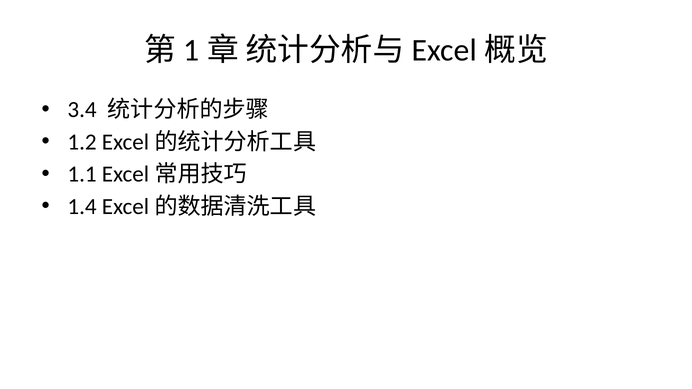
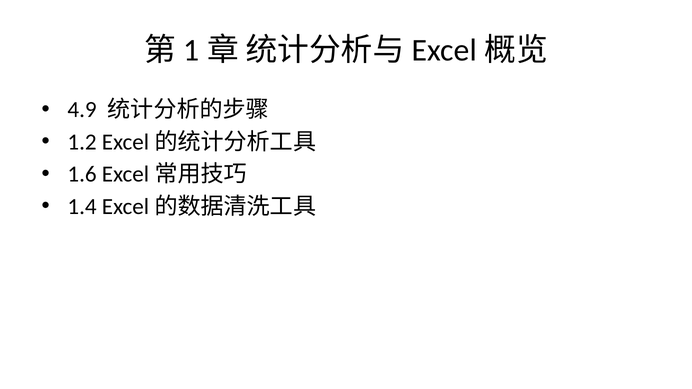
3.4: 3.4 -> 4.9
1.1: 1.1 -> 1.6
